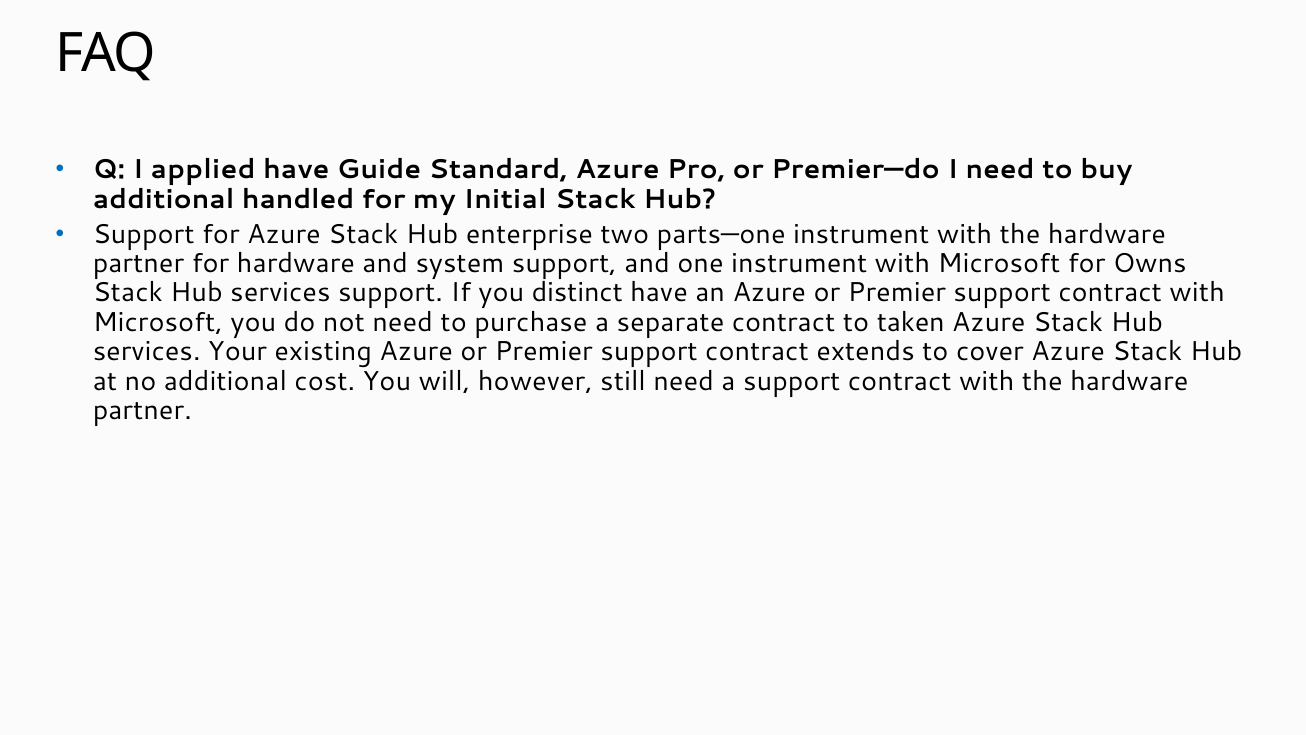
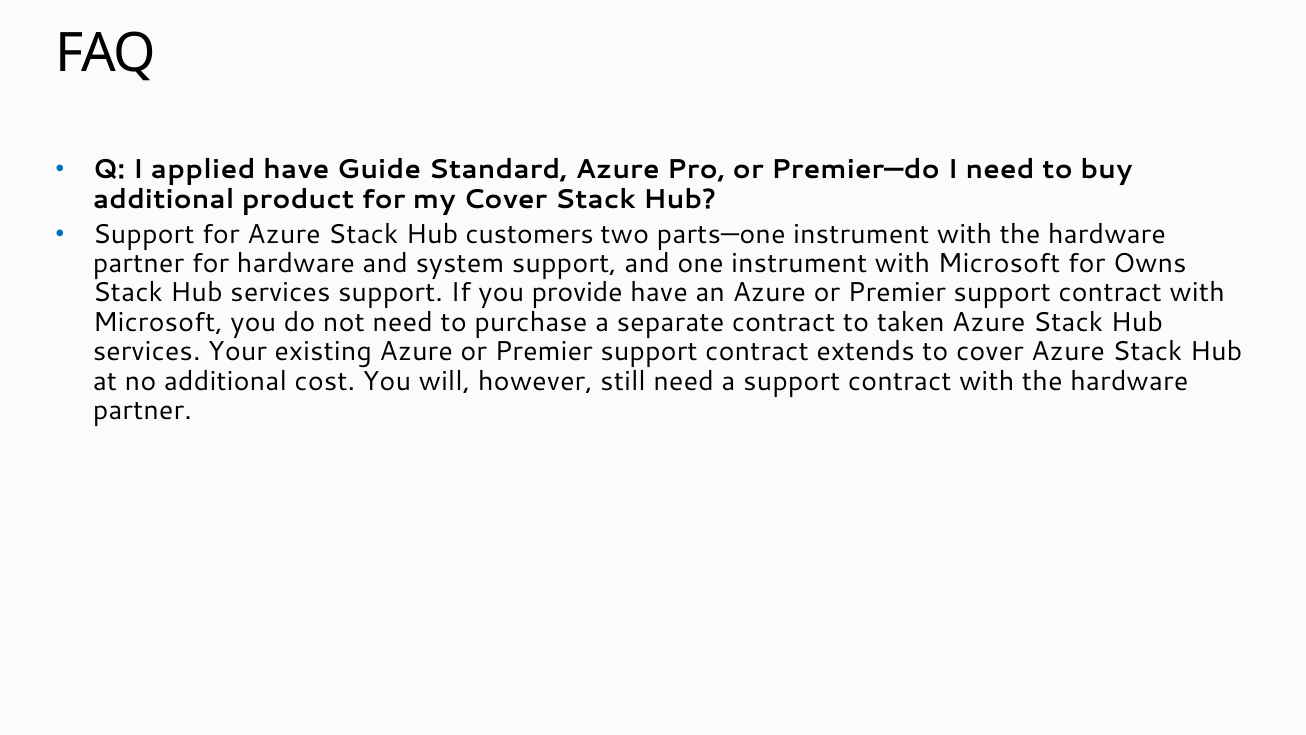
handled: handled -> product
my Initial: Initial -> Cover
enterprise: enterprise -> customers
distinct: distinct -> provide
